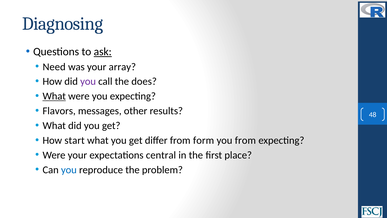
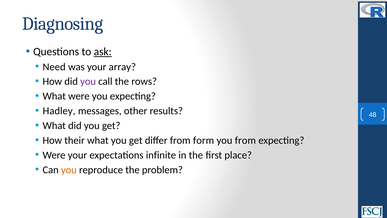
does: does -> rows
What at (54, 96) underline: present -> none
Flavors: Flavors -> Hadley
start: start -> their
central: central -> infinite
you at (69, 170) colour: blue -> orange
